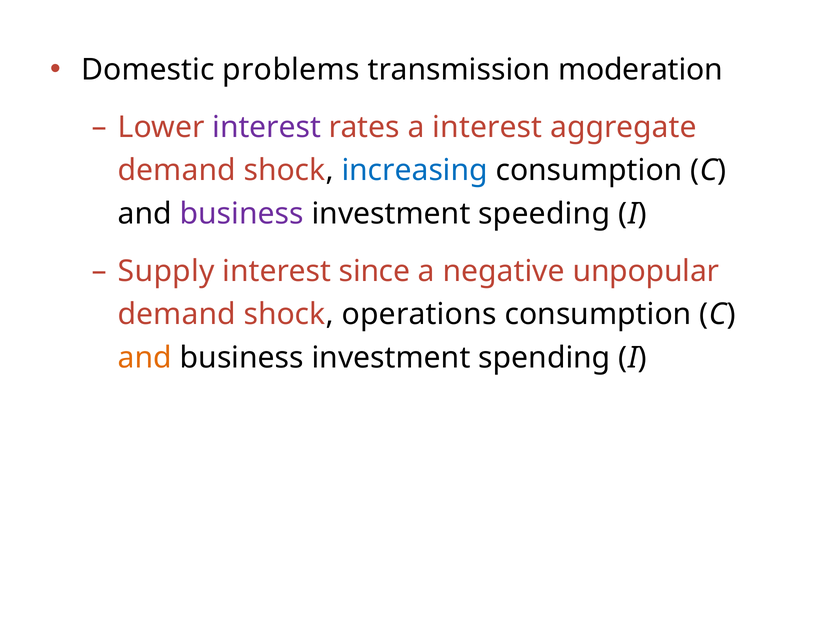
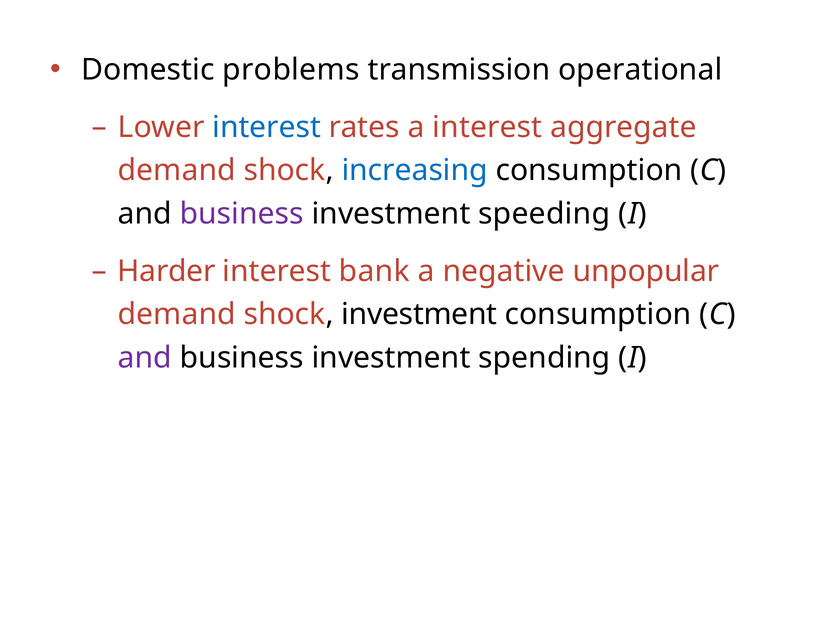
moderation: moderation -> operational
interest at (267, 127) colour: purple -> blue
Supply: Supply -> Harder
since: since -> bank
shock operations: operations -> investment
and at (145, 358) colour: orange -> purple
